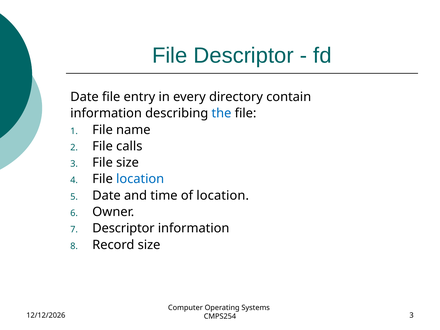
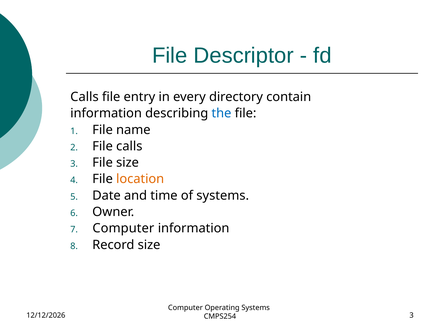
Date at (85, 97): Date -> Calls
location at (140, 179) colour: blue -> orange
of location: location -> systems
Descriptor at (123, 228): Descriptor -> Computer
